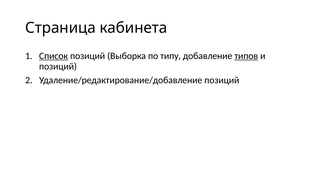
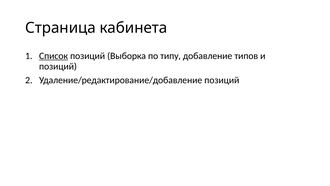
типов underline: present -> none
